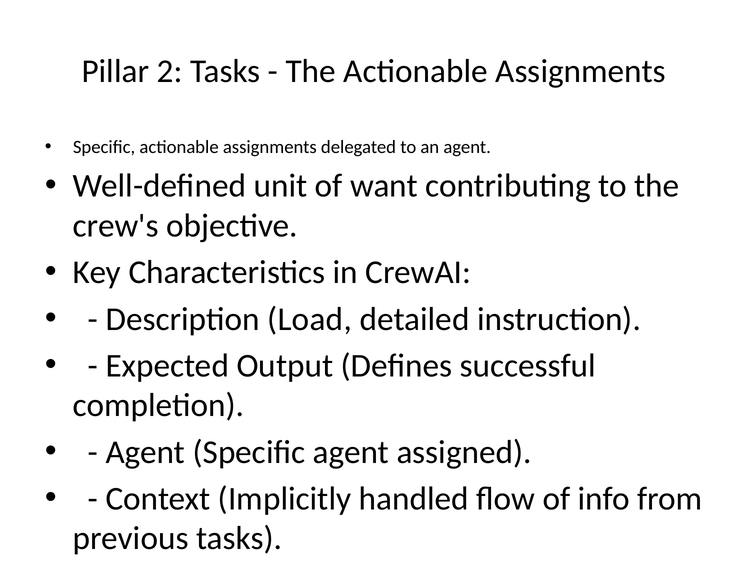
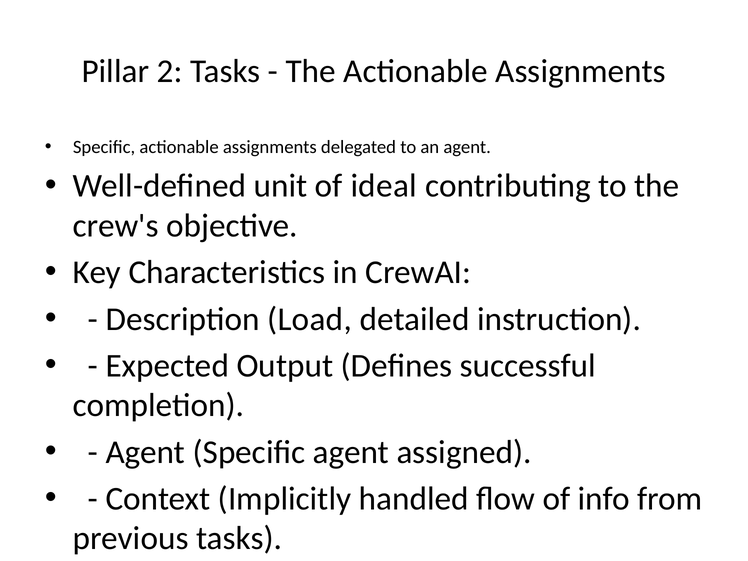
want: want -> ideal
